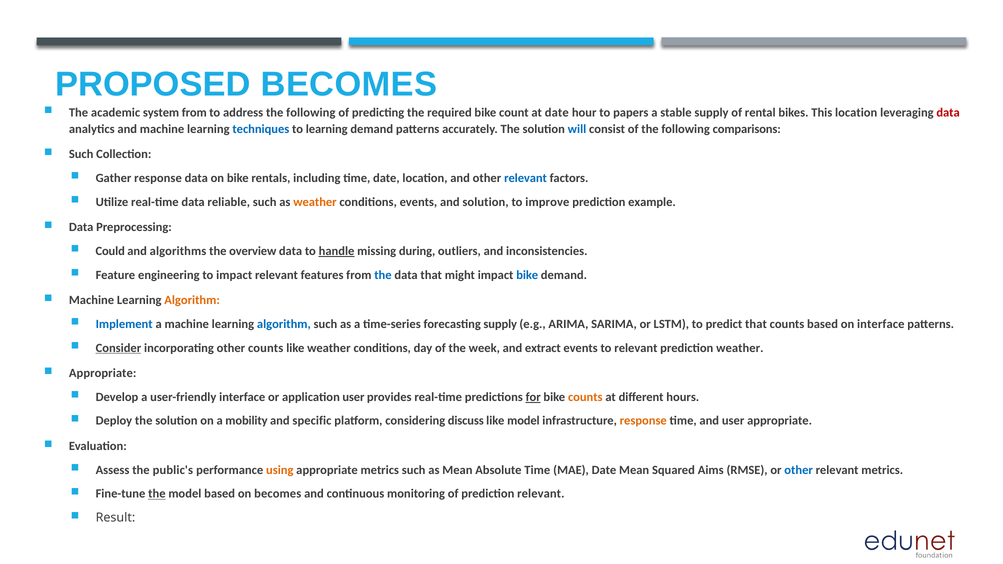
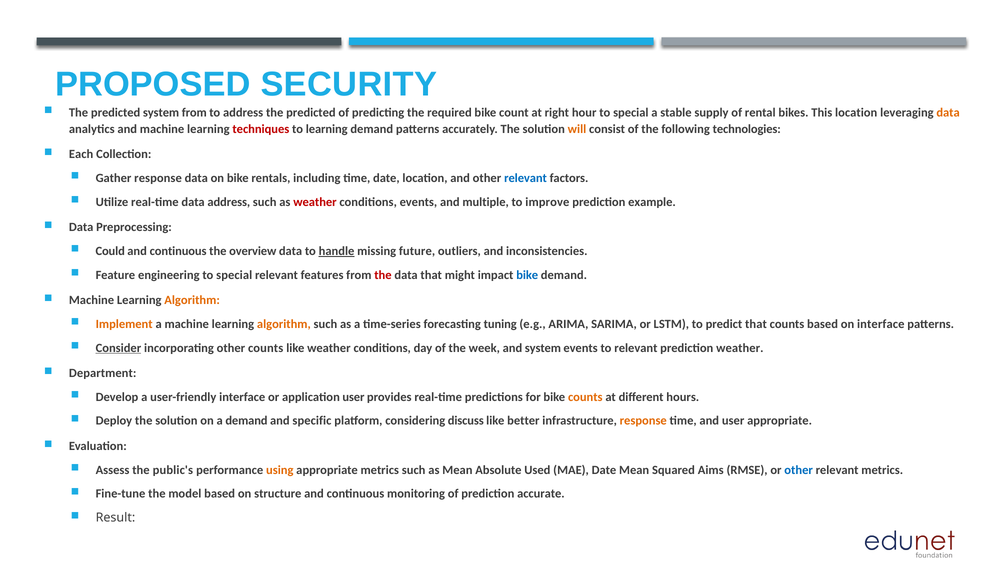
PROPOSED BECOMES: BECOMES -> SECURITY
academic at (116, 112): academic -> predicted
address the following: following -> predicted
at date: date -> right
hour to papers: papers -> special
data at (948, 112) colour: red -> orange
techniques colour: blue -> red
will colour: blue -> orange
comparisons: comparisons -> technologies
Such at (81, 154): Such -> Each
data reliable: reliable -> address
weather at (315, 202) colour: orange -> red
and solution: solution -> multiple
algorithms at (178, 251): algorithms -> continuous
during: during -> future
engineering to impact: impact -> special
the at (383, 275) colour: blue -> red
Implement colour: blue -> orange
algorithm at (284, 324) colour: blue -> orange
forecasting supply: supply -> tuning
and extract: extract -> system
Appropriate at (103, 373): Appropriate -> Department
for underline: present -> none
a mobility: mobility -> demand
like model: model -> better
Absolute Time: Time -> Used
the at (157, 494) underline: present -> none
on becomes: becomes -> structure
prediction relevant: relevant -> accurate
